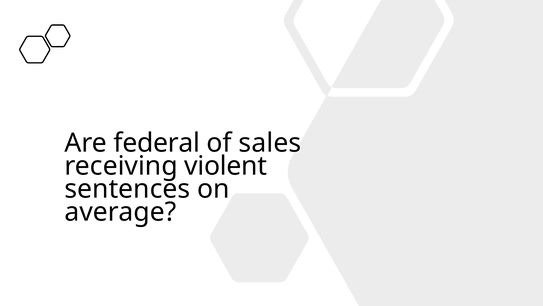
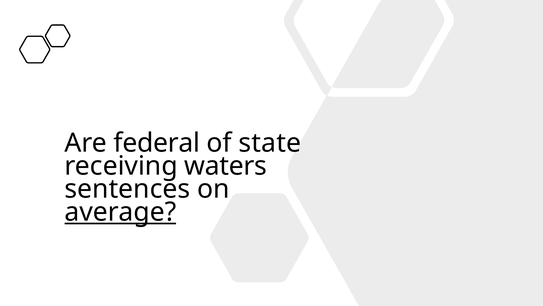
sales: sales -> state
violent: violent -> waters
average underline: none -> present
